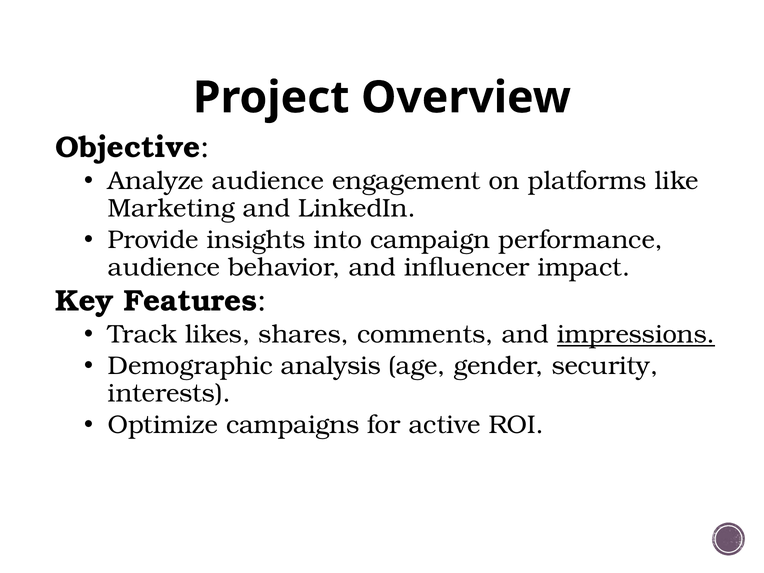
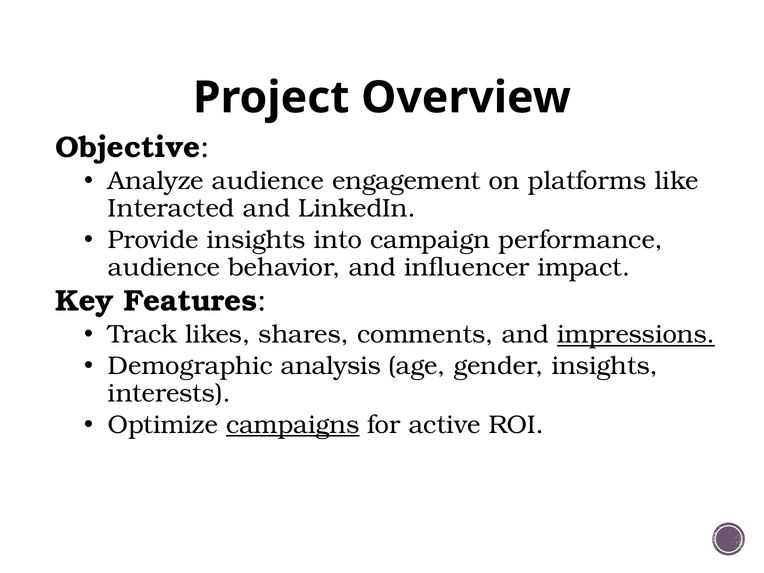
Marketing: Marketing -> Interacted
gender security: security -> insights
campaigns underline: none -> present
